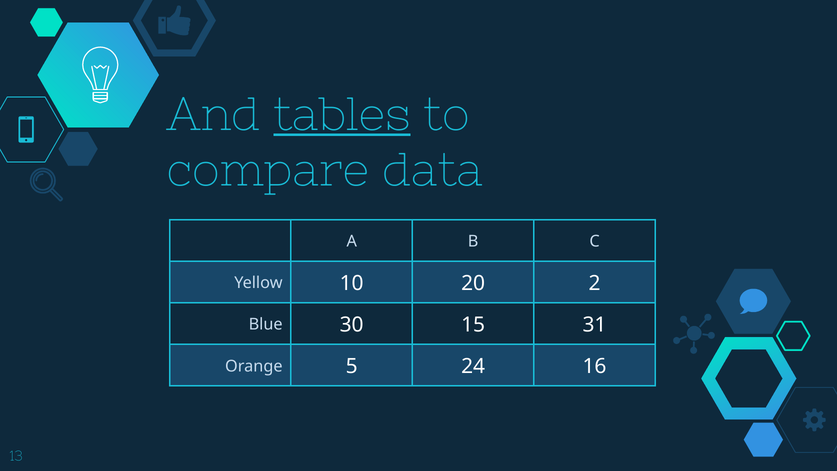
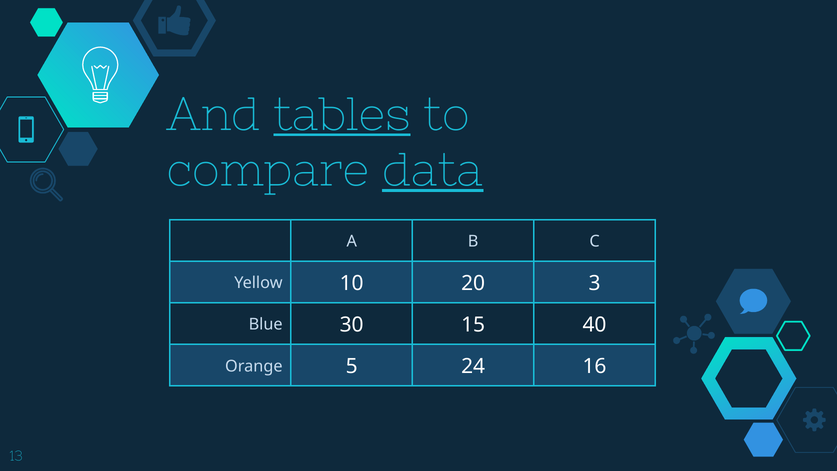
data underline: none -> present
2: 2 -> 3
31: 31 -> 40
